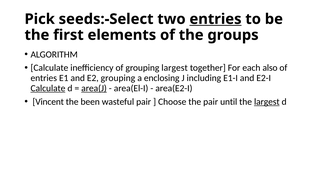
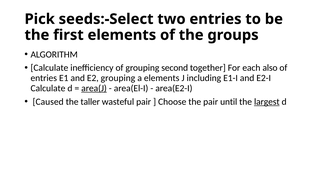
entries at (215, 19) underline: present -> none
grouping largest: largest -> second
a enclosing: enclosing -> elements
Calculate at (48, 88) underline: present -> none
Vincent: Vincent -> Caused
been: been -> taller
